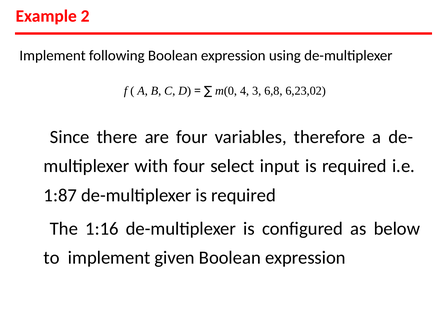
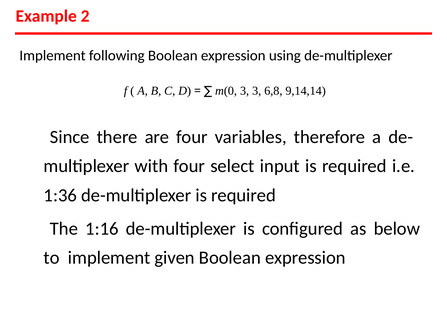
m(0 4: 4 -> 3
6,23,02: 6,23,02 -> 9,14,14
1:87: 1:87 -> 1:36
